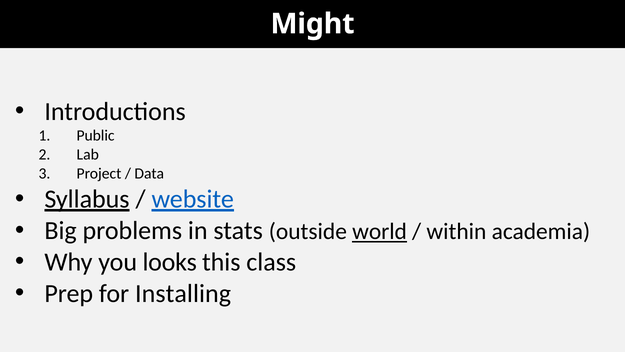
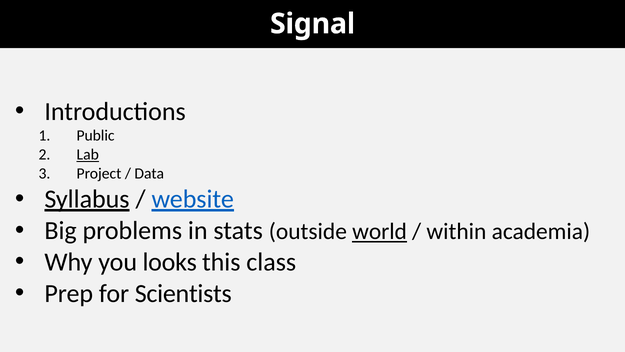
Might: Might -> Signal
Lab underline: none -> present
Installing: Installing -> Scientists
